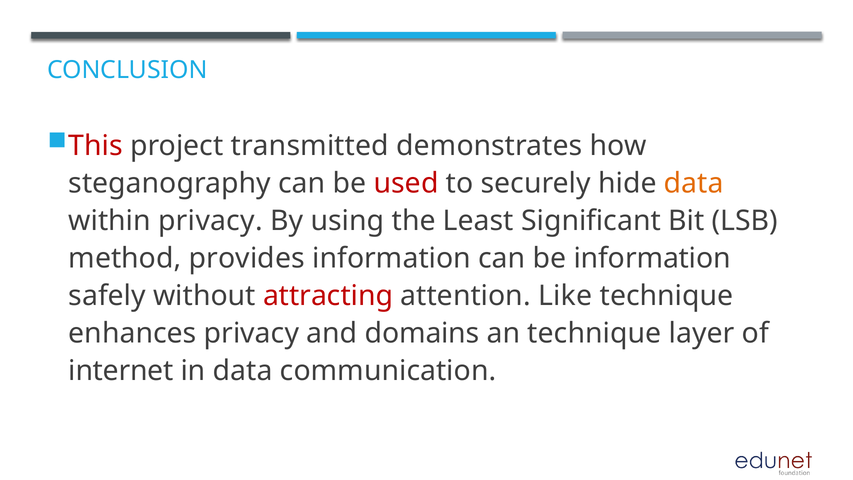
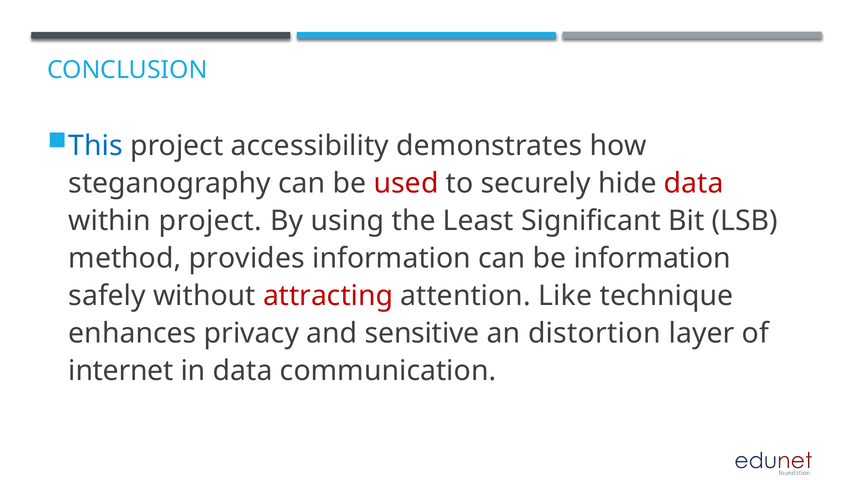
This colour: red -> blue
transmitted: transmitted -> accessibility
data at (694, 183) colour: orange -> red
within privacy: privacy -> project
domains: domains -> sensitive
an technique: technique -> distortion
